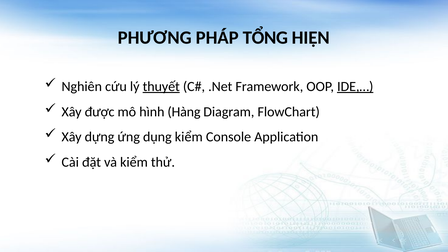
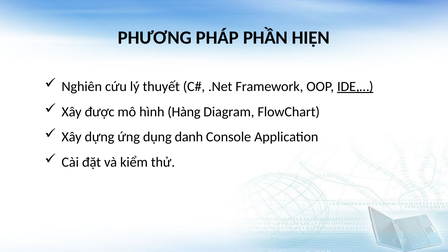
TỔNG: TỔNG -> PHẦN
thuyết underline: present -> none
dụng kiểm: kiểm -> danh
